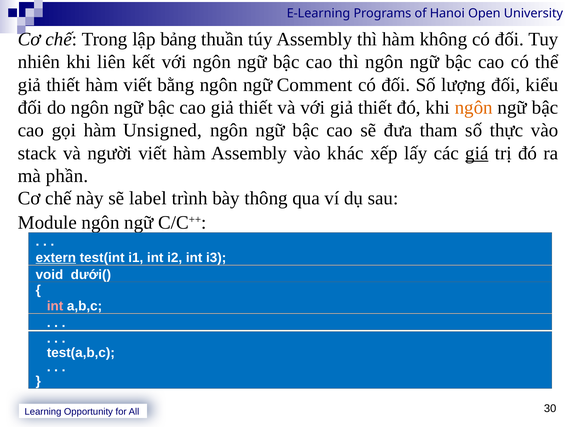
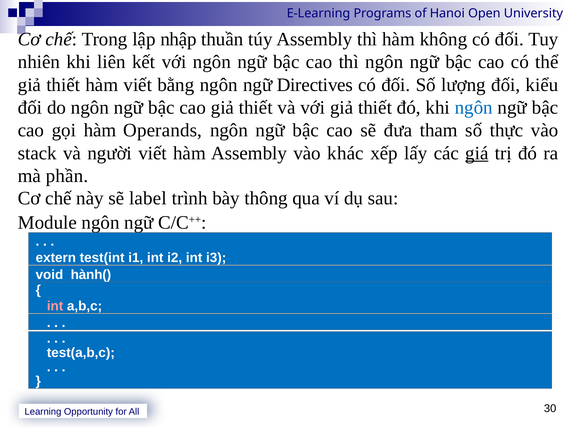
bảng: bảng -> nhập
Comment: Comment -> Directives
ngôn at (474, 107) colour: orange -> blue
Unsigned: Unsigned -> Operands
extern underline: present -> none
dưới(: dưới( -> hành(
